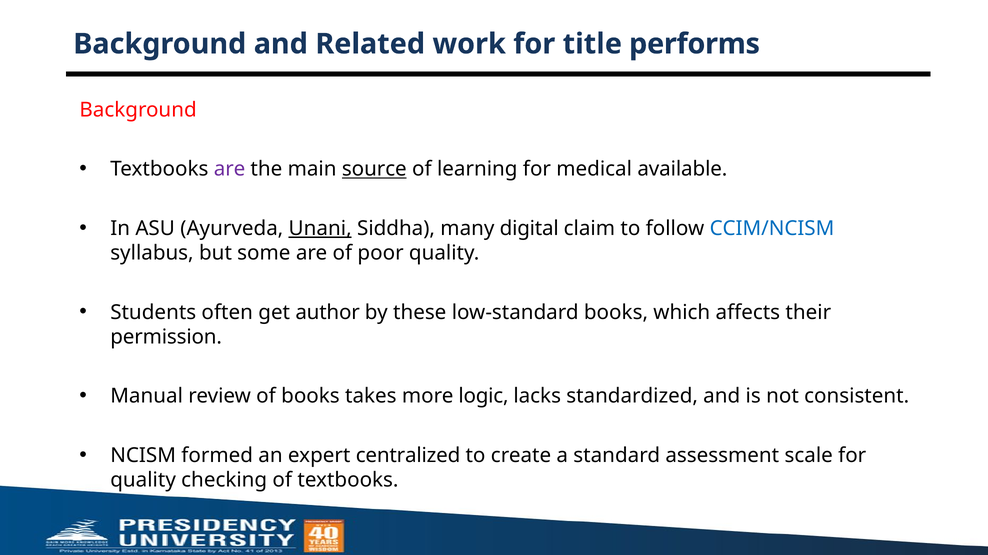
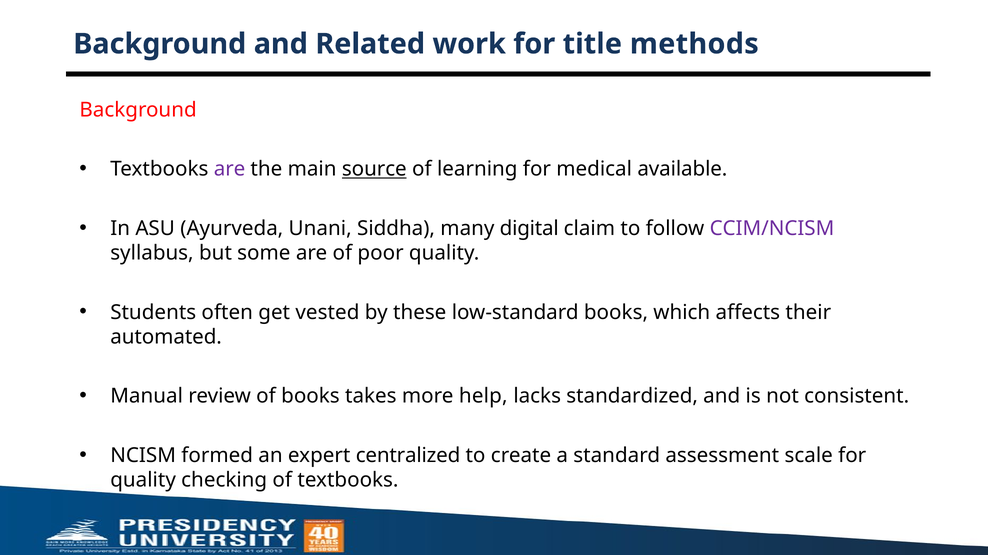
performs: performs -> methods
Unani underline: present -> none
CCIM/NCISM colour: blue -> purple
author: author -> vested
permission: permission -> automated
logic: logic -> help
